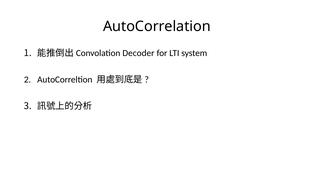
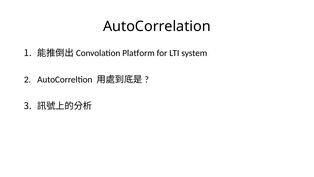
Decoder: Decoder -> Platform
